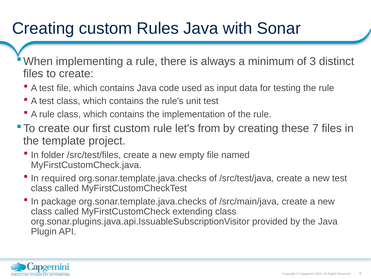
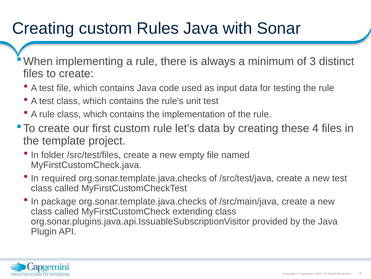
let's from: from -> data
7: 7 -> 4
